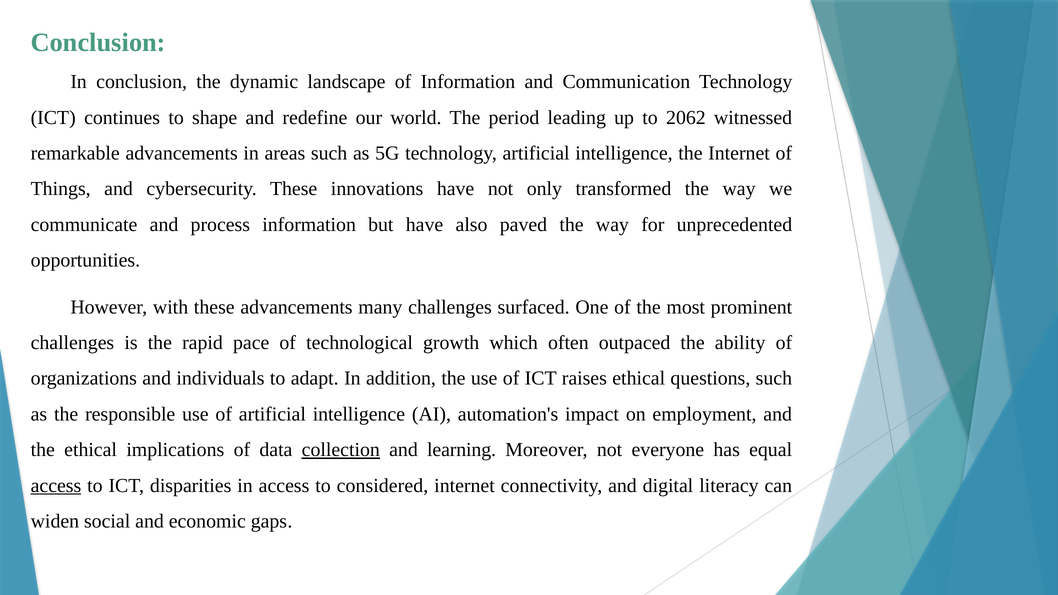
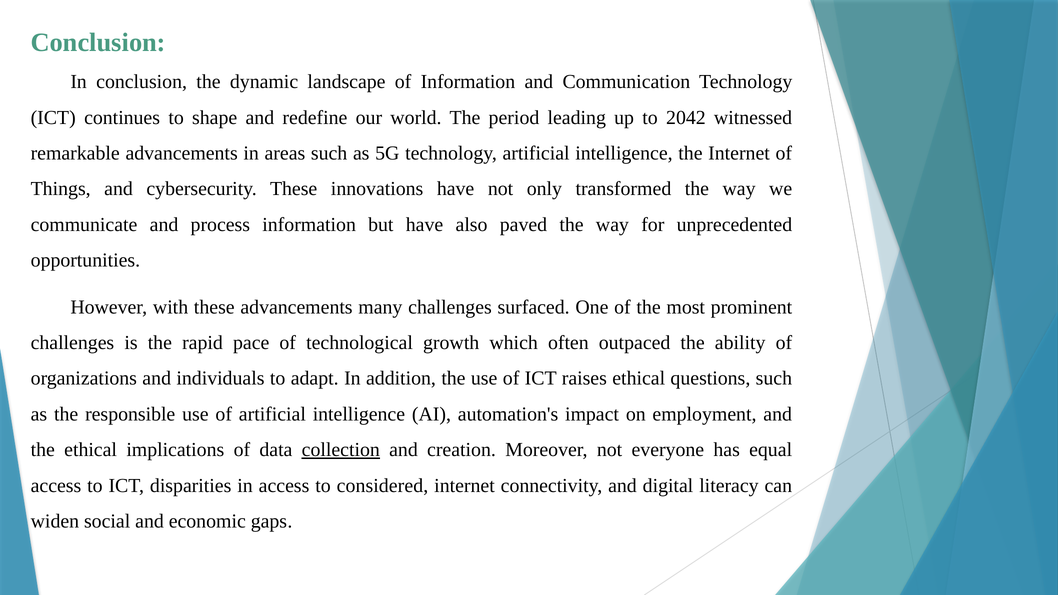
2062: 2062 -> 2042
learning: learning -> creation
access at (56, 486) underline: present -> none
